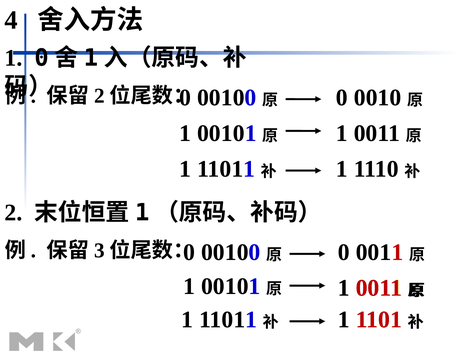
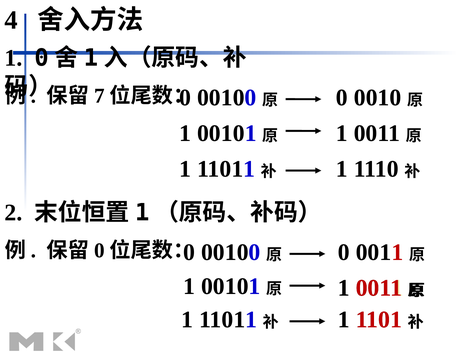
2 at (99, 96): 2 -> 7
3 at (99, 251): 3 -> 0
